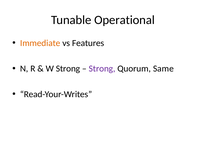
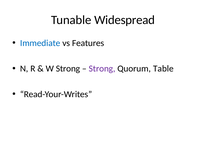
Operational: Operational -> Widespread
Immediate colour: orange -> blue
Same: Same -> Table
